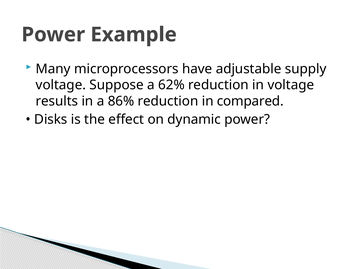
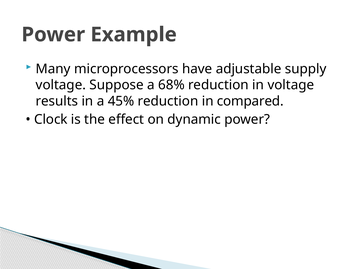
62%: 62% -> 68%
86%: 86% -> 45%
Disks: Disks -> Clock
